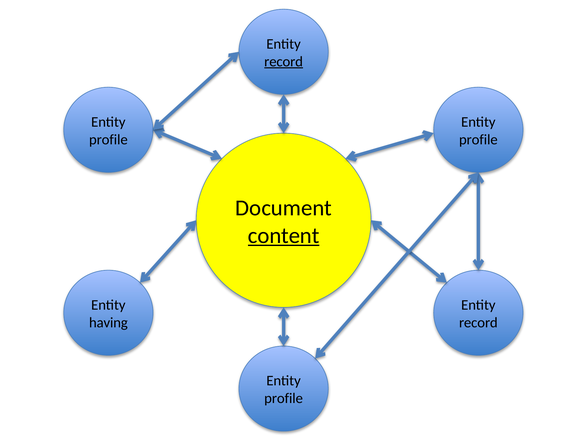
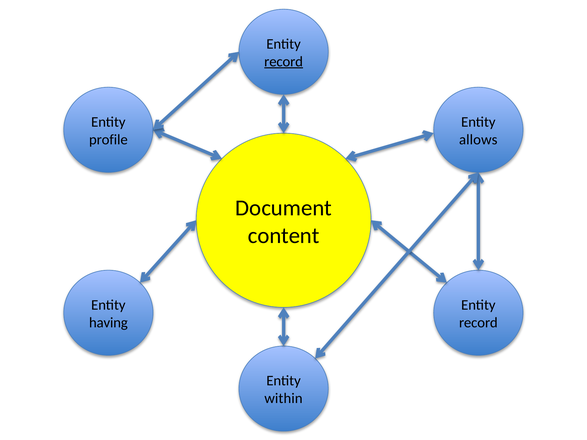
profile at (478, 140): profile -> allows
content underline: present -> none
profile at (284, 399): profile -> within
